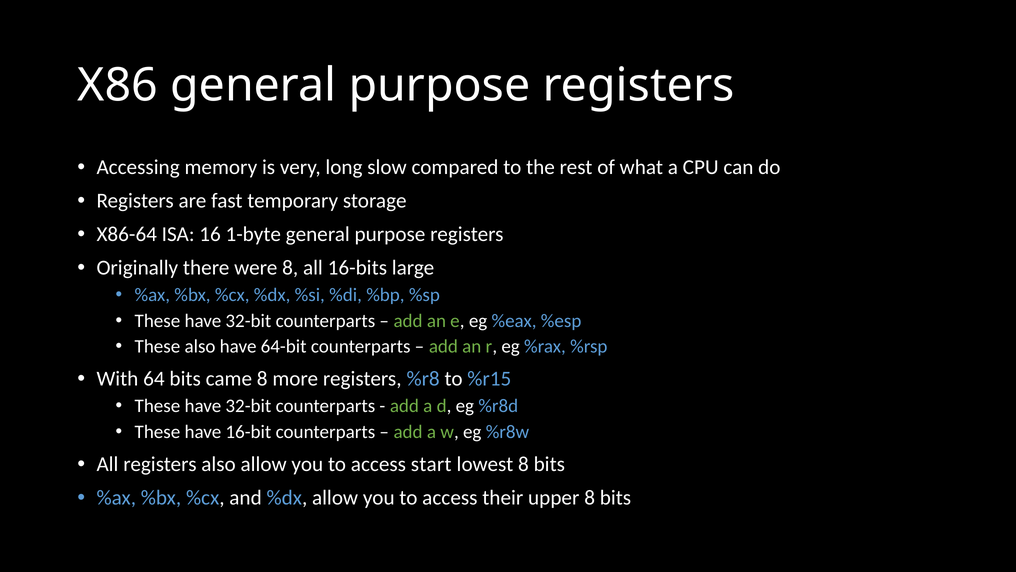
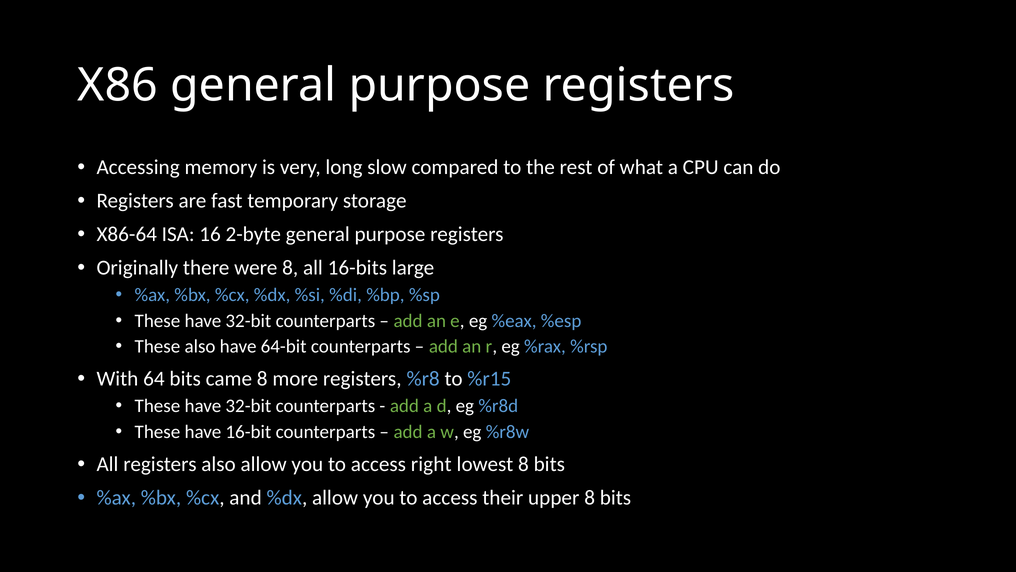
1-byte: 1-byte -> 2-byte
start: start -> right
